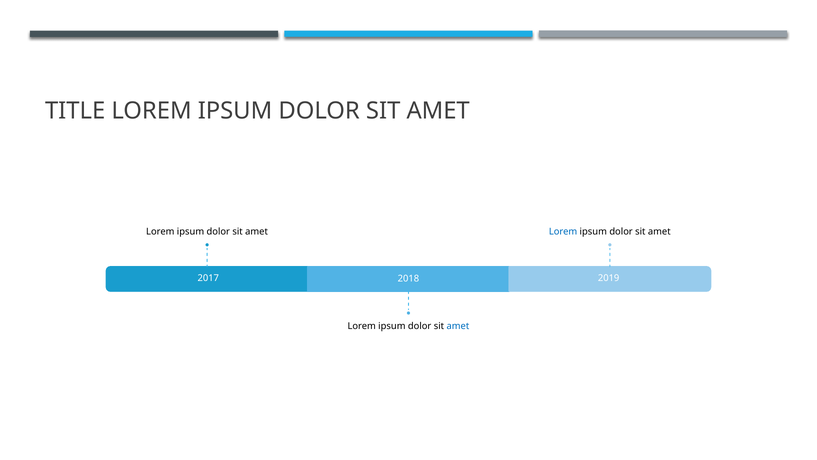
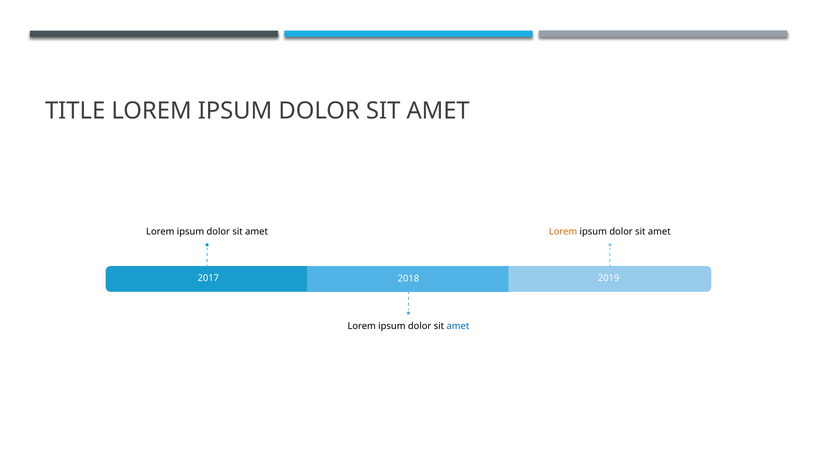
Lorem at (563, 231) colour: blue -> orange
